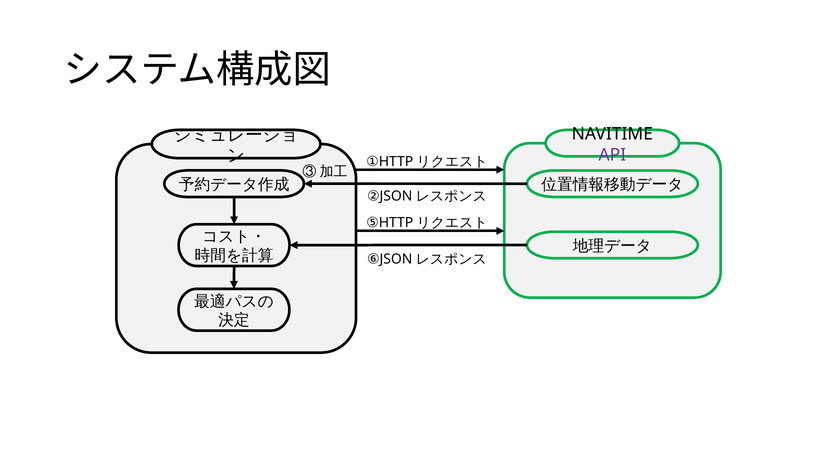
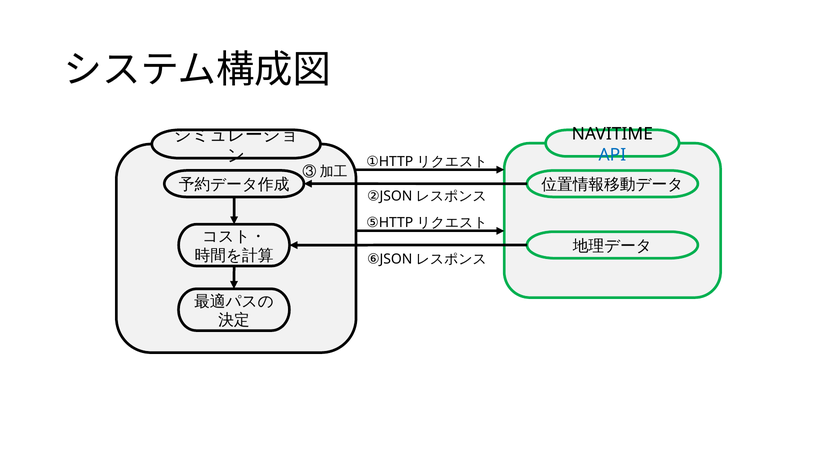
API colour: purple -> blue
